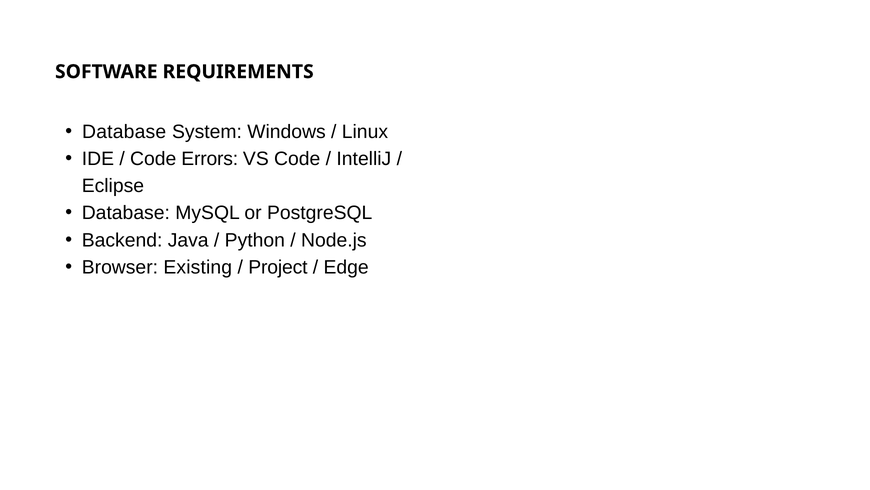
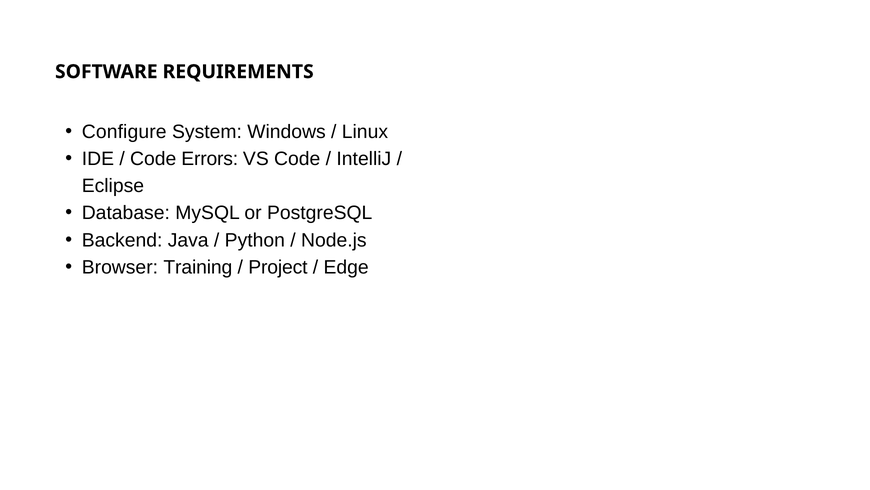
Database at (124, 132): Database -> Configure
Existing: Existing -> Training
